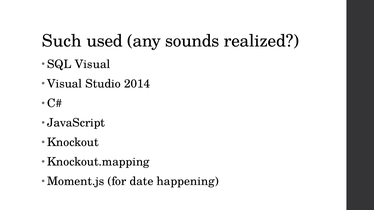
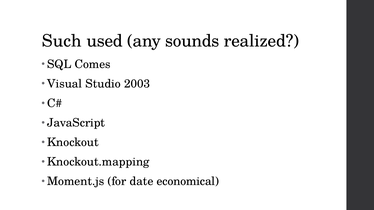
SQL Visual: Visual -> Comes
2014: 2014 -> 2003
happening: happening -> economical
